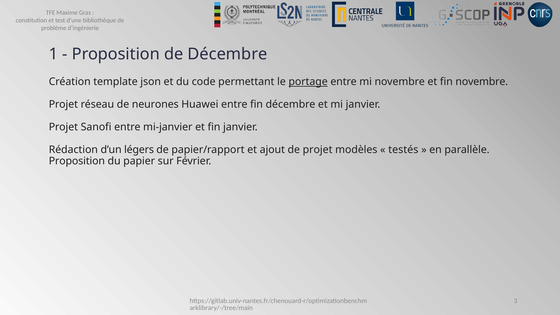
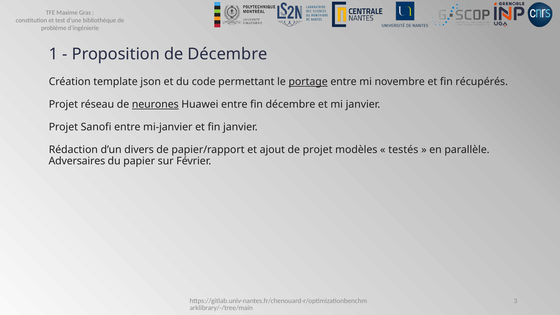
fin novembre: novembre -> récupérés
neurones underline: none -> present
légers: légers -> divers
Proposition at (77, 161): Proposition -> Adversaires
